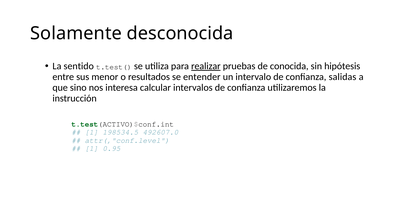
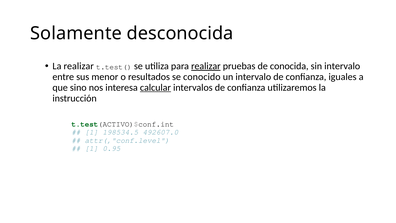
La sentido: sentido -> realizar
sin hipótesis: hipótesis -> intervalo
entender: entender -> conocido
salidas: salidas -> iguales
calcular underline: none -> present
